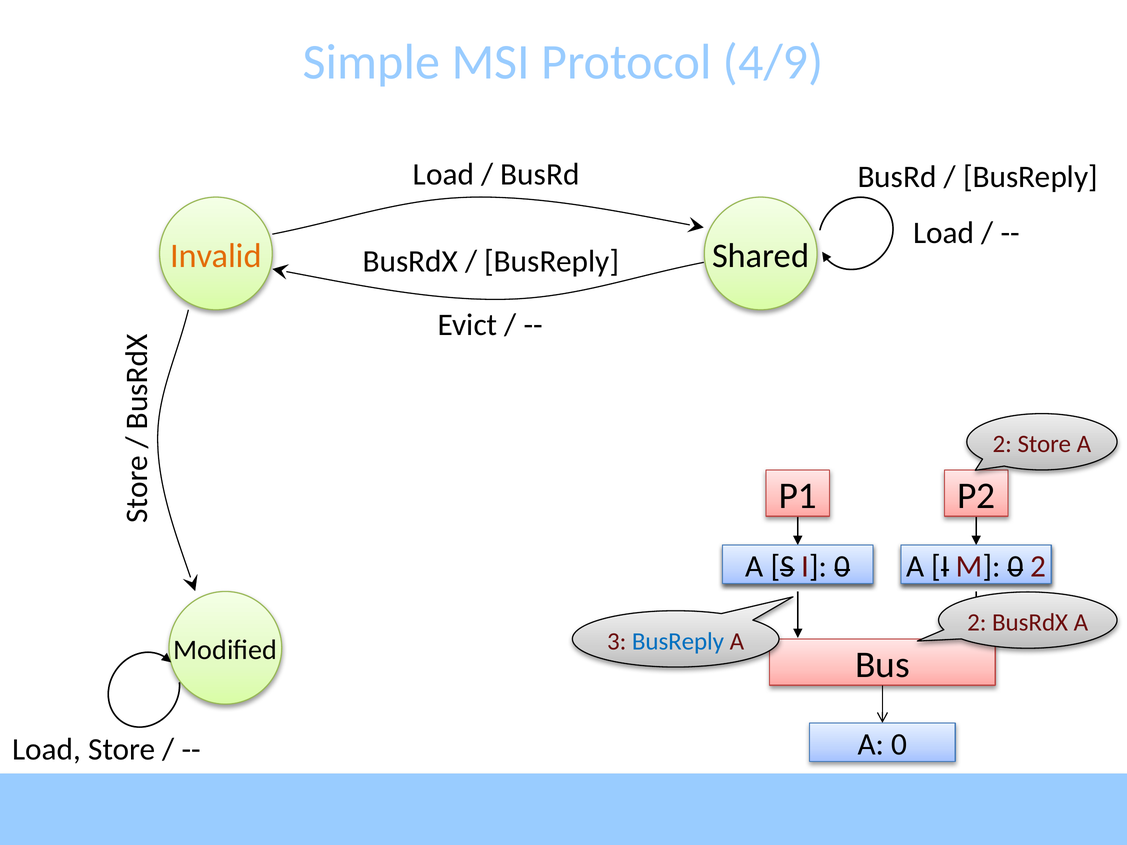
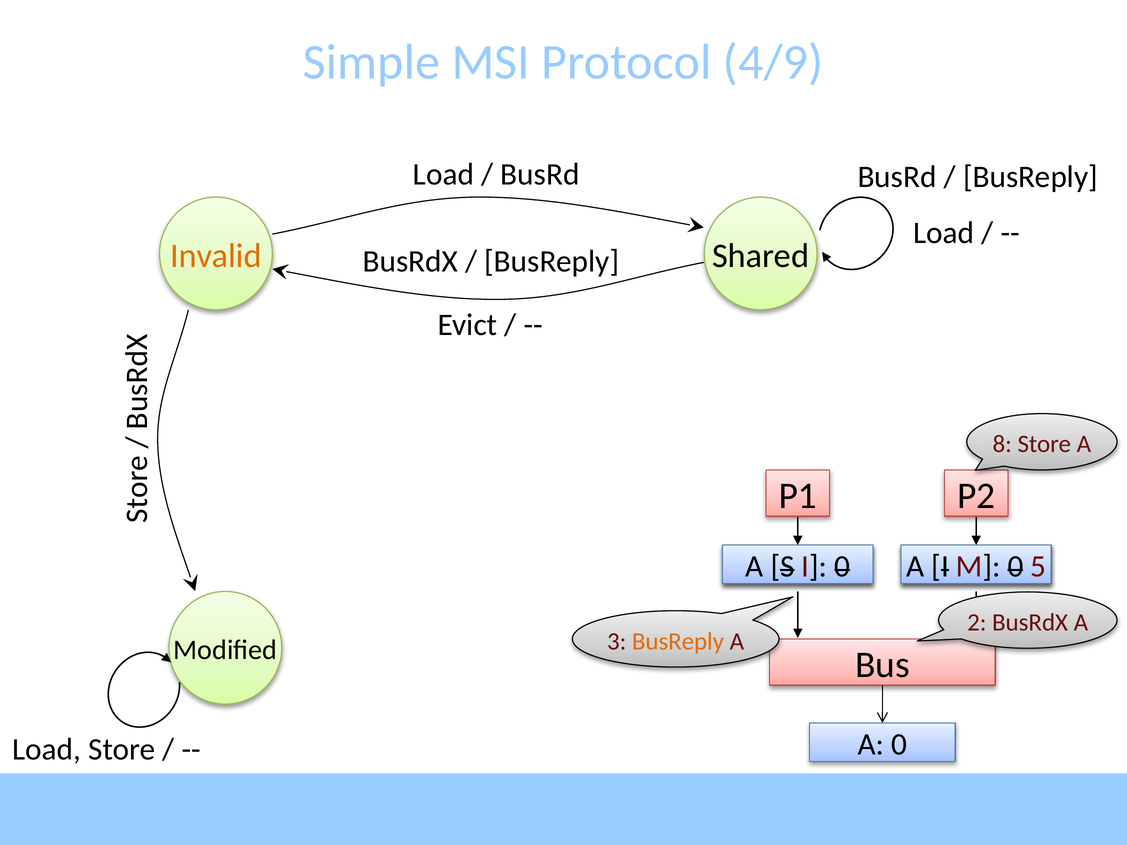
2 at (1002, 444): 2 -> 8
0 2: 2 -> 5
BusReply at (678, 642) colour: blue -> orange
